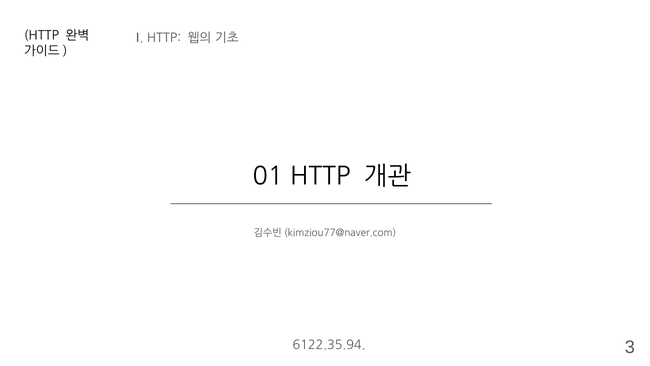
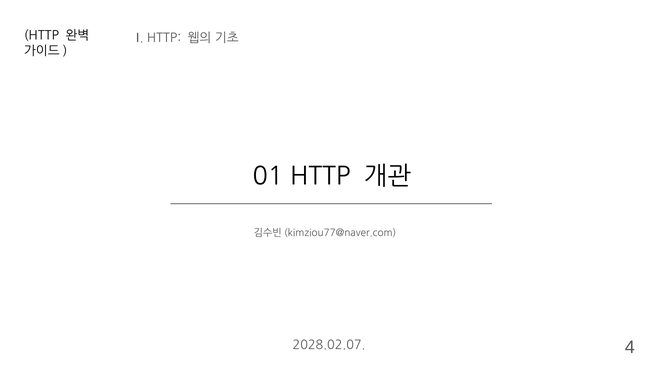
6122.35.94: 6122.35.94 -> 2028.02.07
3: 3 -> 4
